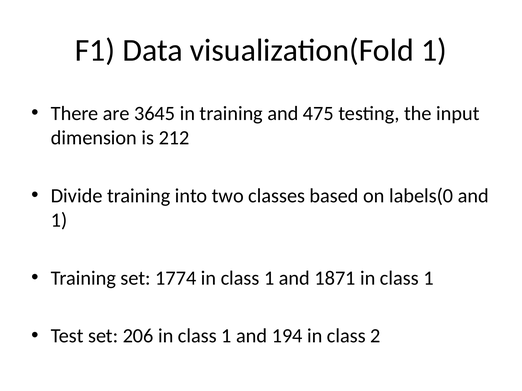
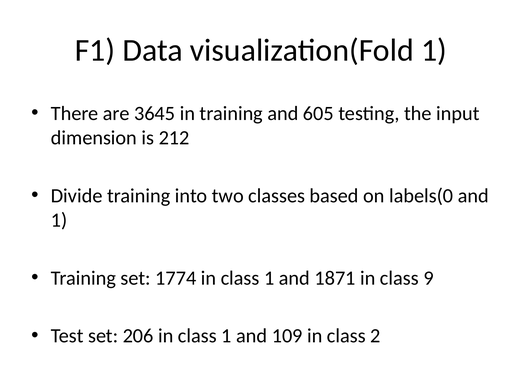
475: 475 -> 605
1871 in class 1: 1 -> 9
194: 194 -> 109
